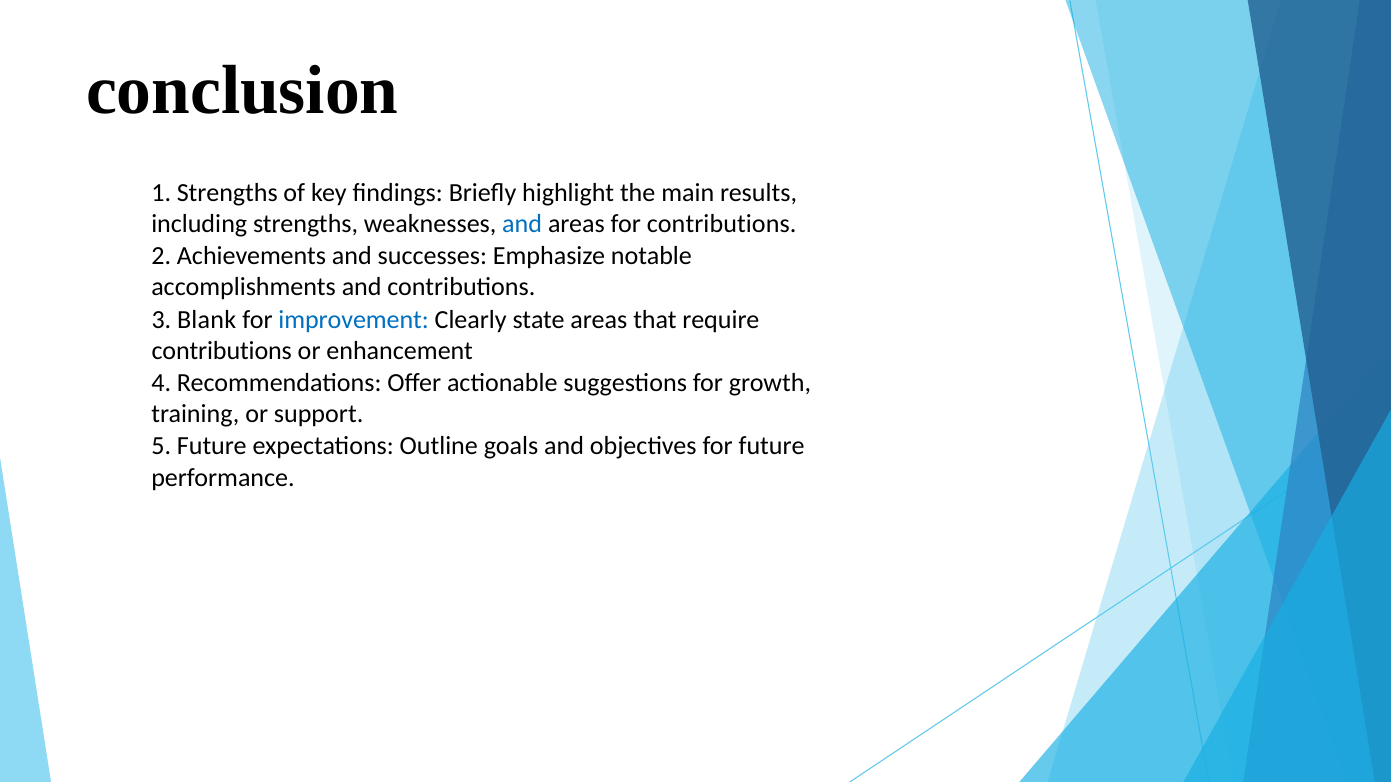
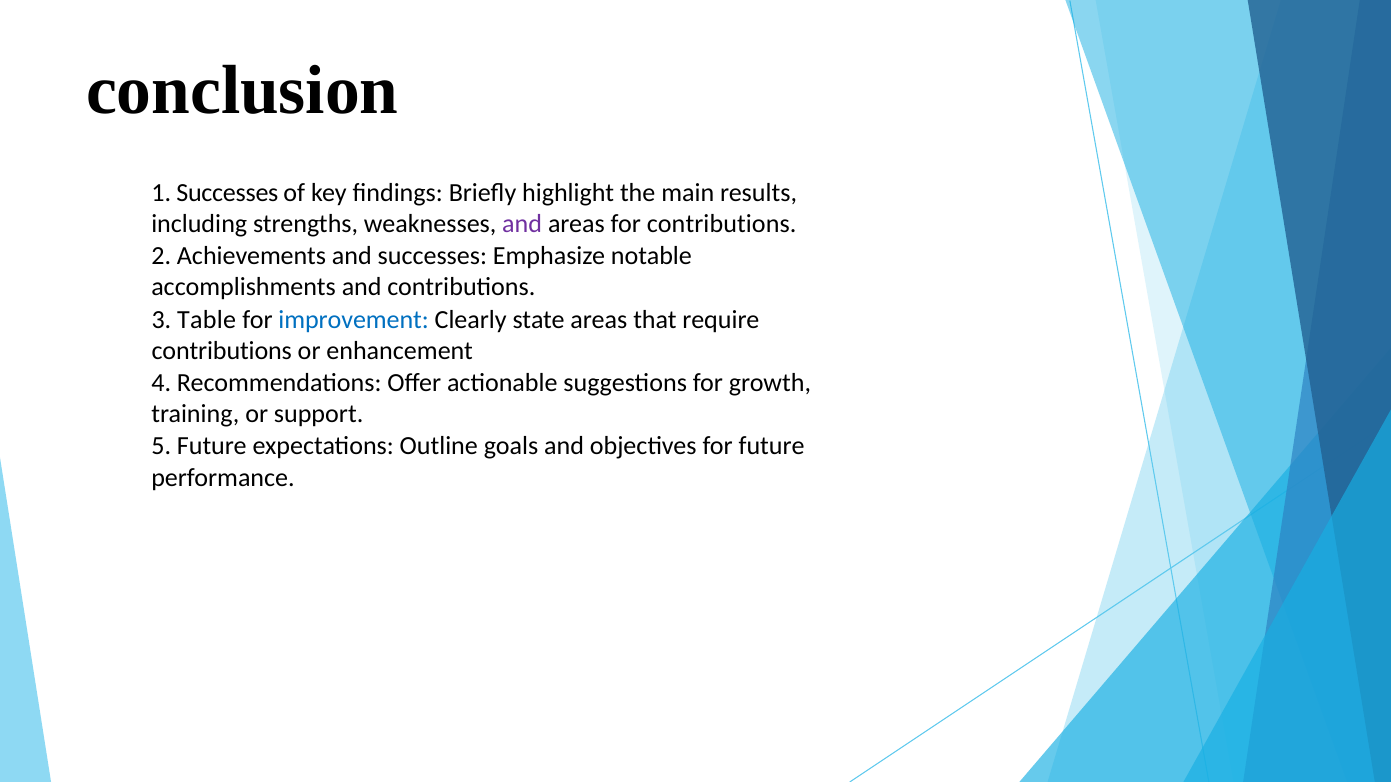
1 Strengths: Strengths -> Successes
and at (522, 224) colour: blue -> purple
Blank: Blank -> Table
